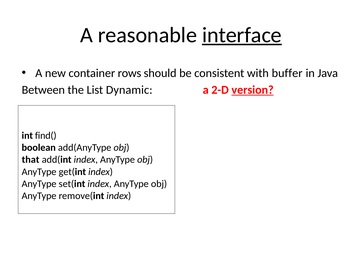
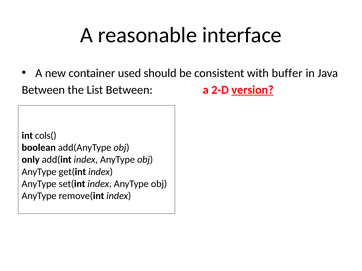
interface underline: present -> none
rows: rows -> used
List Dynamic: Dynamic -> Between
find(: find( -> cols(
that: that -> only
